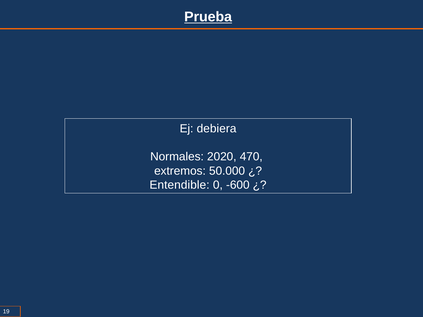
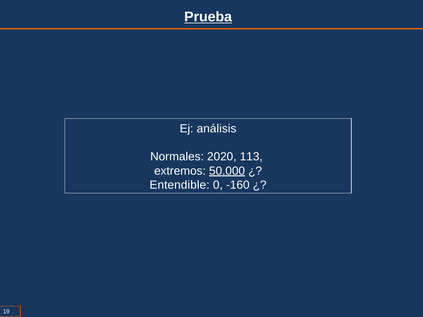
debiera: debiera -> análisis
470: 470 -> 113
50.000 underline: none -> present
-600: -600 -> -160
